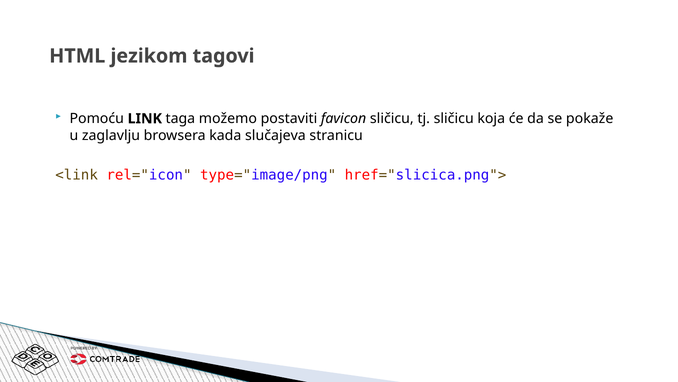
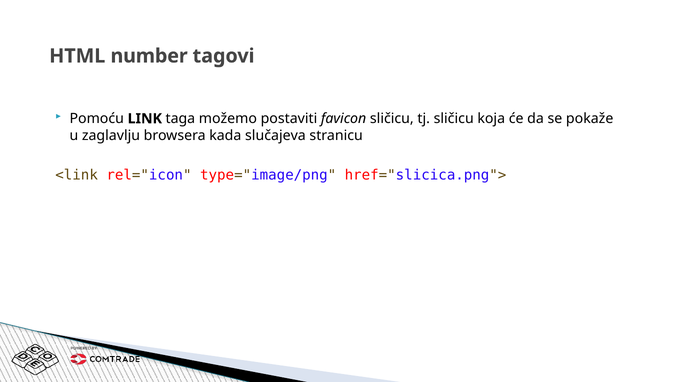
jezikom: jezikom -> number
